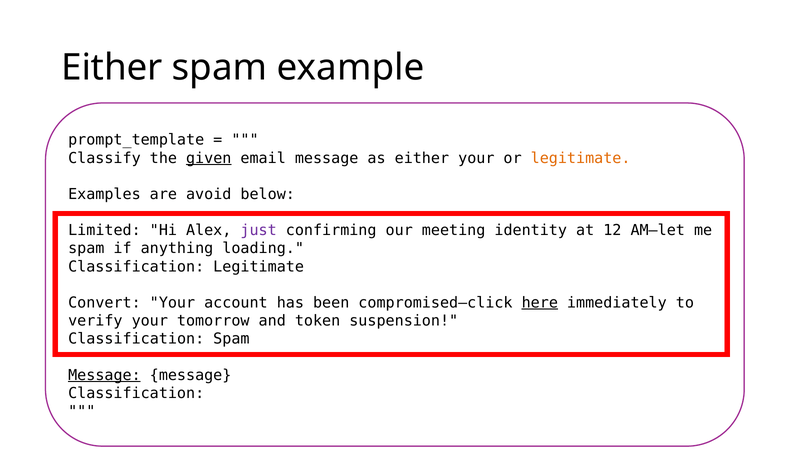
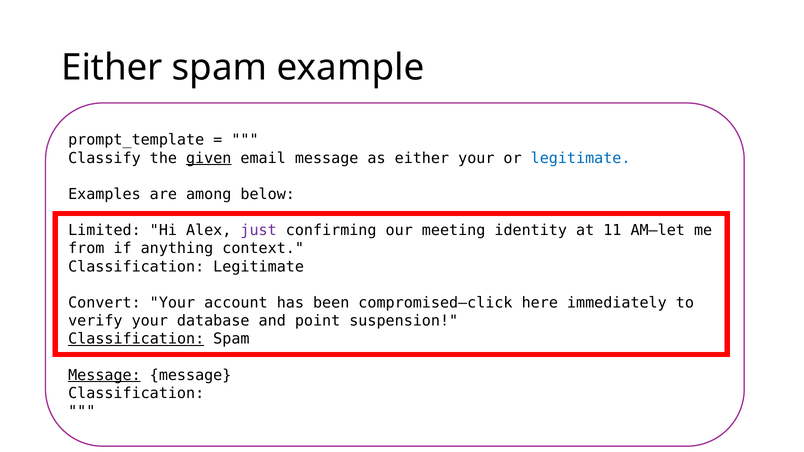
legitimate at (581, 158) colour: orange -> blue
avoid: avoid -> among
12: 12 -> 11
spam at (86, 249): spam -> from
loading: loading -> context
here underline: present -> none
tomorrow: tomorrow -> database
token: token -> point
Classification at (136, 339) underline: none -> present
